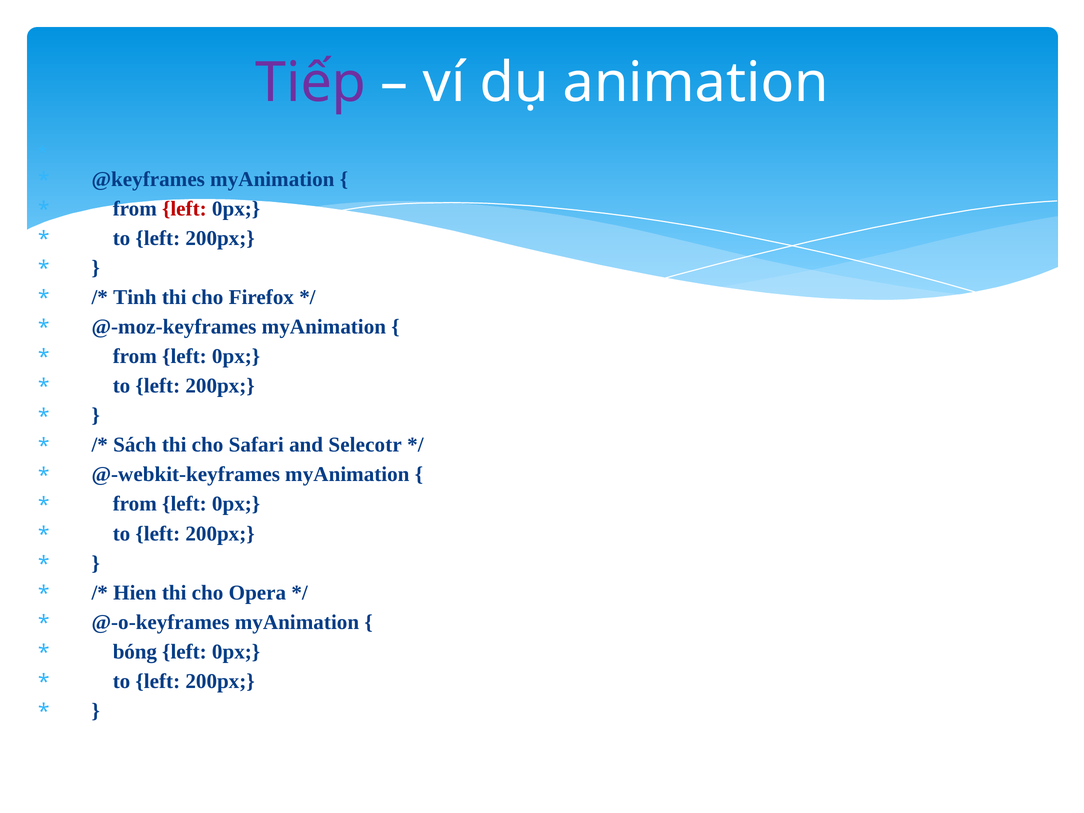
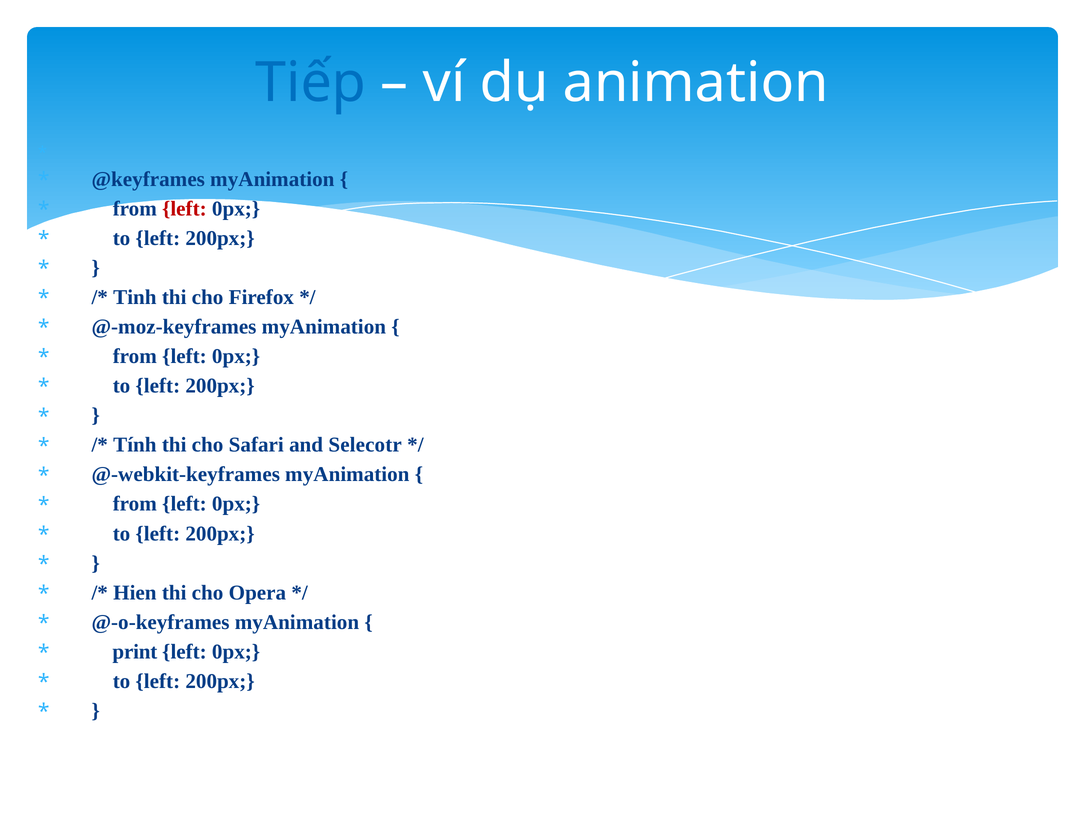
Tiếp colour: purple -> blue
Sách: Sách -> Tính
bóng: bóng -> print
